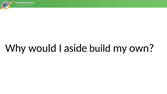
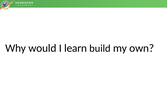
aside: aside -> learn
